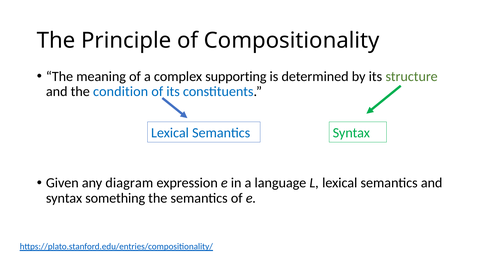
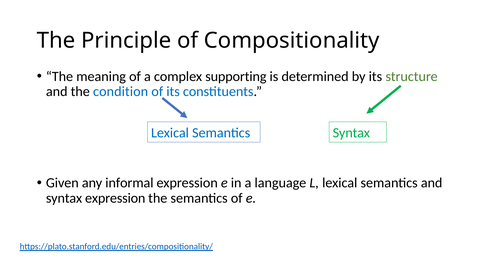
diagram: diagram -> informal
syntax something: something -> expression
